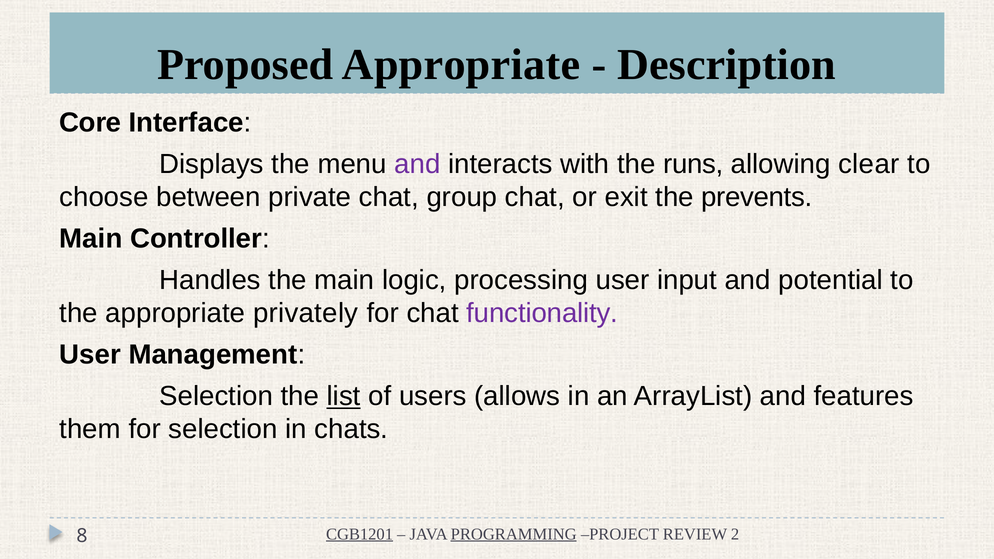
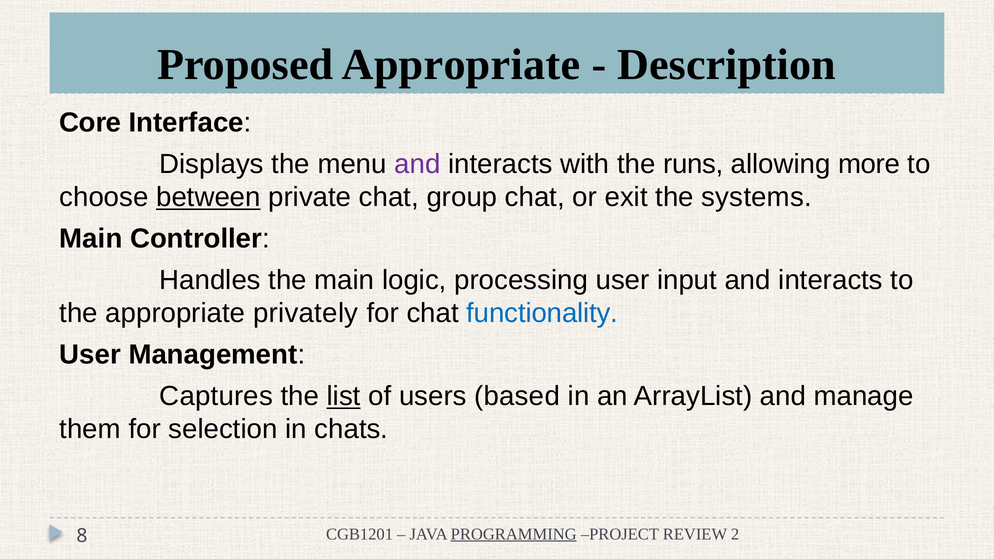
clear: clear -> more
between underline: none -> present
prevents: prevents -> systems
input and potential: potential -> interacts
functionality colour: purple -> blue
Selection at (216, 396): Selection -> Captures
allows: allows -> based
features: features -> manage
CGB1201 underline: present -> none
